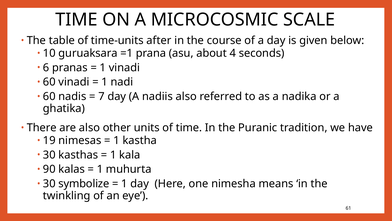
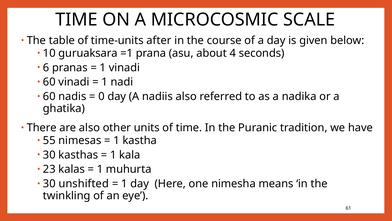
7: 7 -> 0
19: 19 -> 55
90: 90 -> 23
symbolize: symbolize -> unshifted
